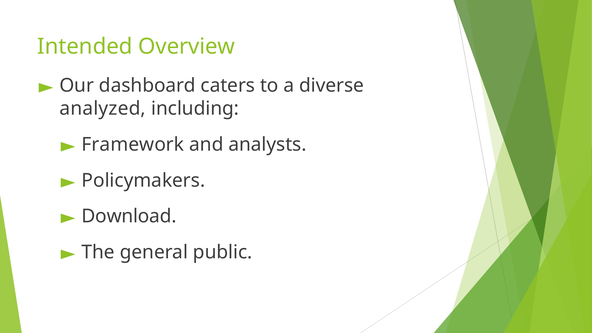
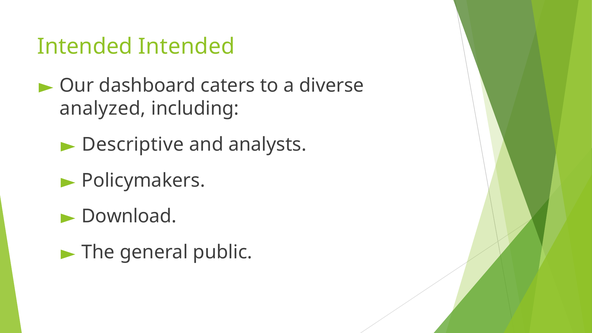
Intended Overview: Overview -> Intended
Framework: Framework -> Descriptive
